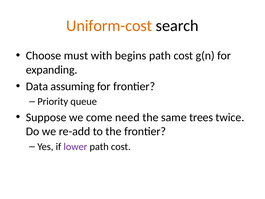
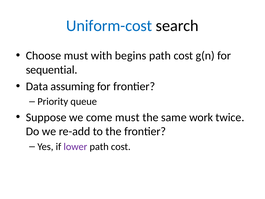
Uniform-cost colour: orange -> blue
expanding: expanding -> sequential
come need: need -> must
trees: trees -> work
